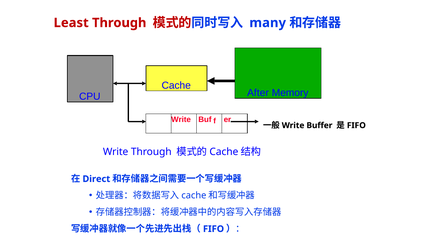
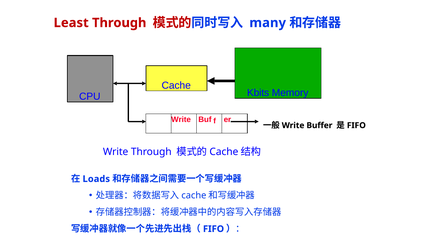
After: After -> Kbits
Direct: Direct -> Loads
